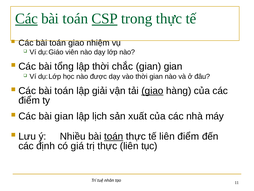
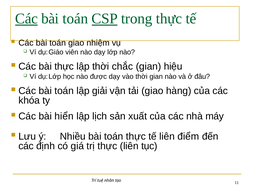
bài tổng: tổng -> thực
gian gian: gian -> hiệu
giao at (152, 91) underline: present -> none
điểm at (29, 100): điểm -> khóa
bài gian: gian -> hiển
toán at (114, 136) underline: present -> none
